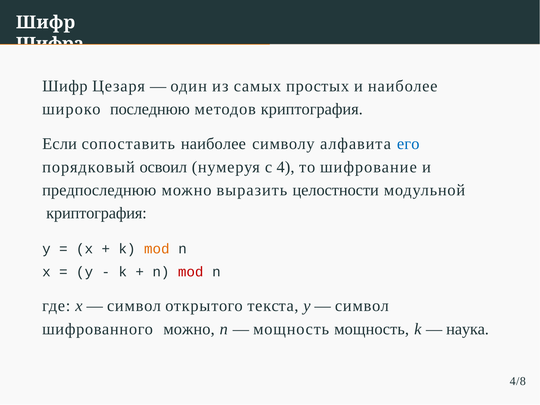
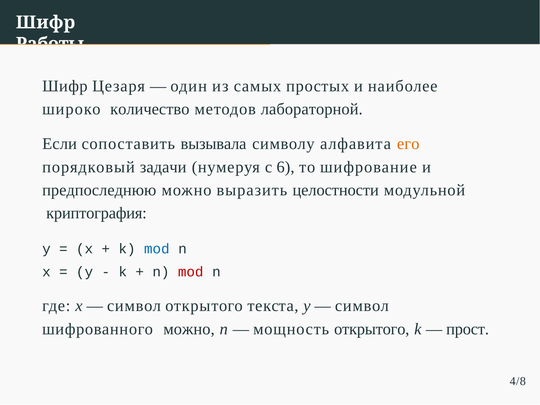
Шифра: Шифра -> Работы
последнюю: последнюю -> количество
методов криптография: криптография -> лабораторной
сопоставить наиболее: наиболее -> вызывала
его colour: blue -> orange
освоил: освоил -> задачи
4: 4 -> 6
mod at (157, 249) colour: orange -> blue
мощность мощность: мощность -> открытого
наука: наука -> прост
